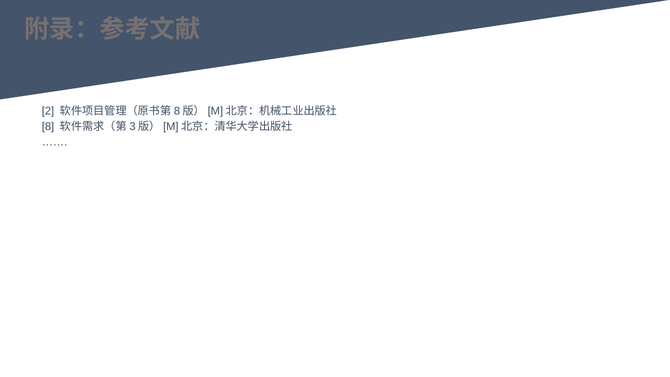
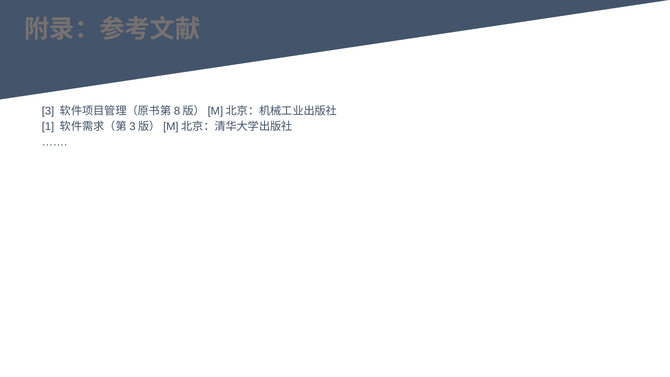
2: 2 -> 3
8: 8 -> 1
